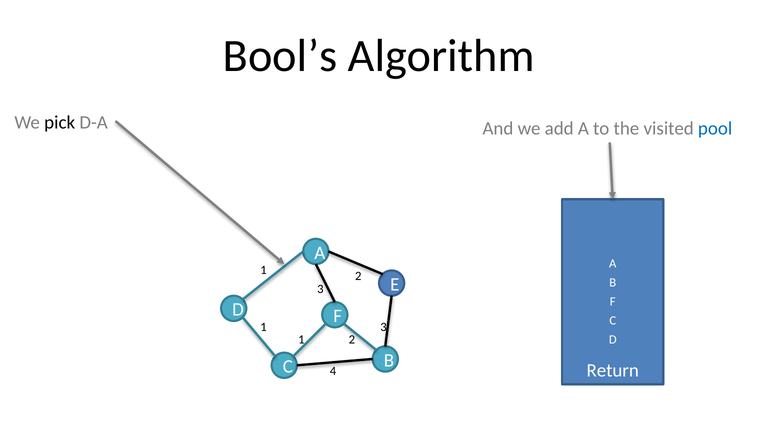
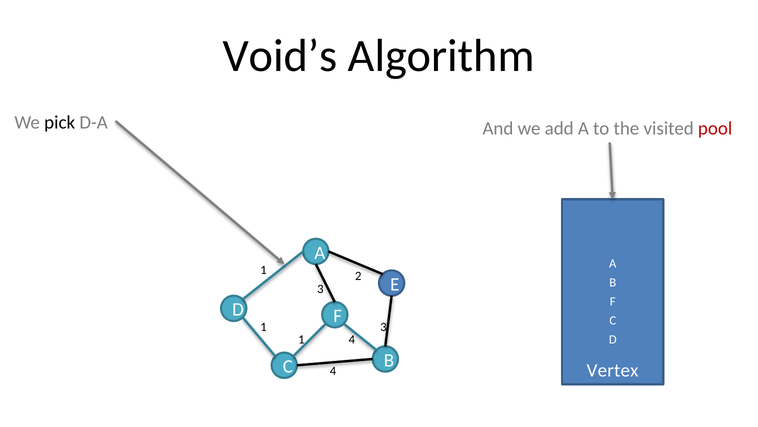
Bool’s: Bool’s -> Void’s
pool colour: blue -> red
1 2: 2 -> 4
Return: Return -> Vertex
